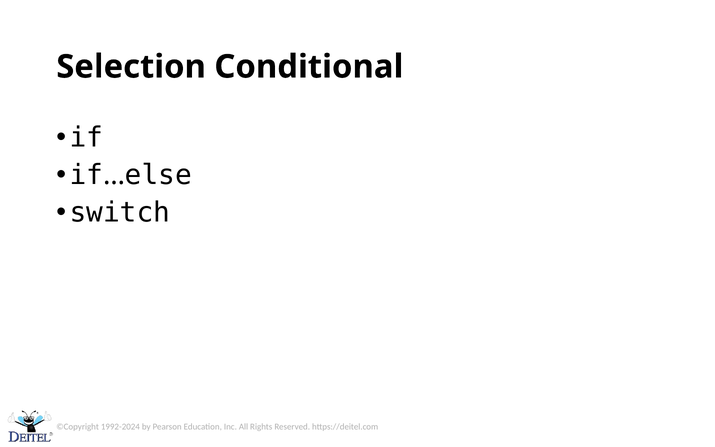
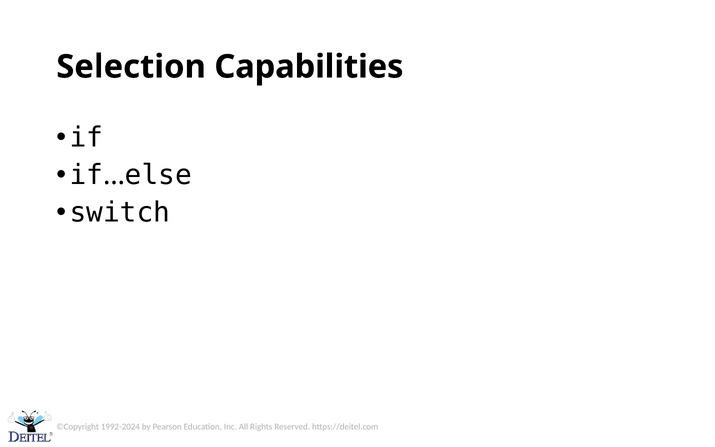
Conditional: Conditional -> Capabilities
